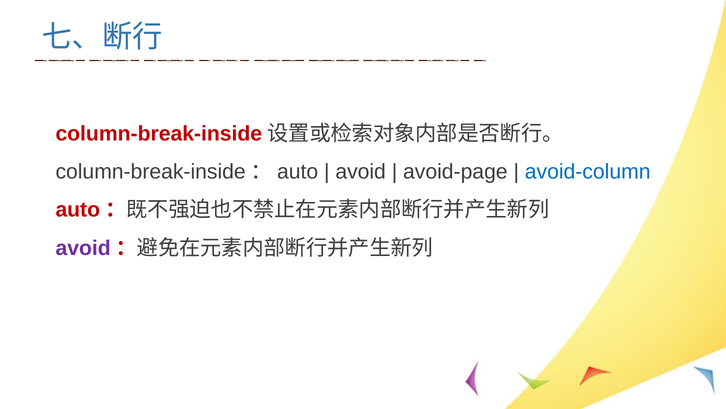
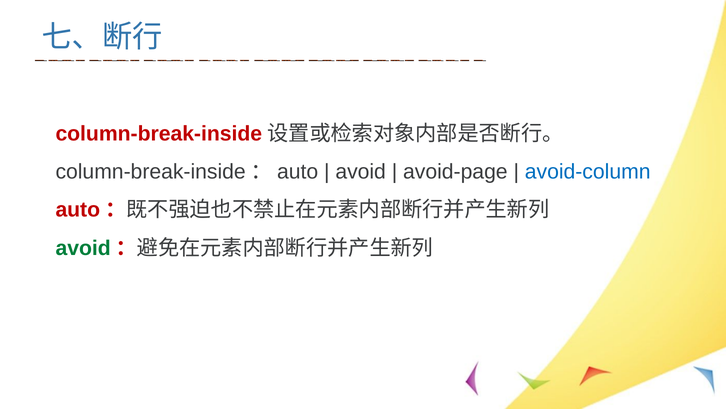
avoid at (83, 248) colour: purple -> green
